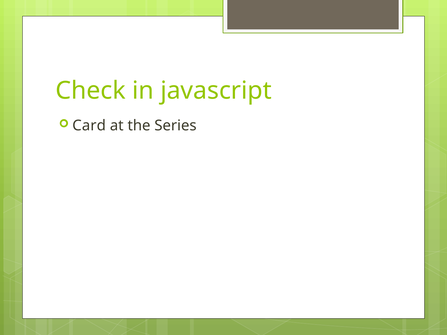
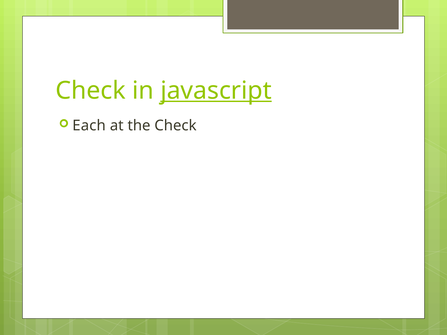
javascript underline: none -> present
Card: Card -> Each
the Series: Series -> Check
